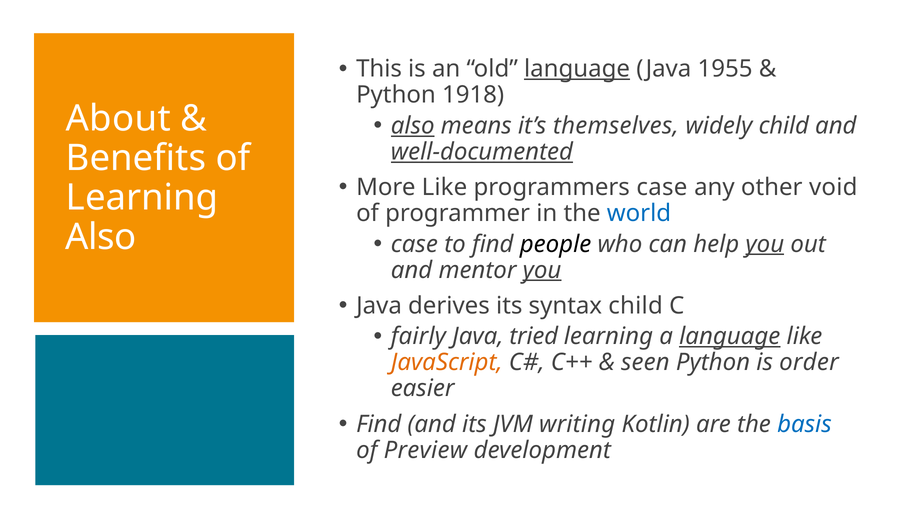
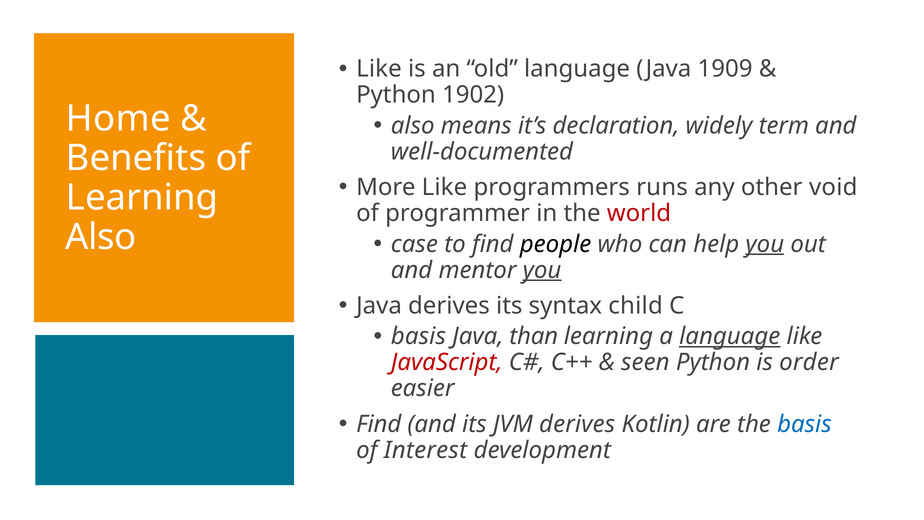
This at (379, 69): This -> Like
language at (577, 69) underline: present -> none
1955: 1955 -> 1909
1918: 1918 -> 1902
About: About -> Home
also at (413, 126) underline: present -> none
themselves: themselves -> declaration
widely child: child -> term
well-documented underline: present -> none
programmers case: case -> runs
world colour: blue -> red
fairly at (418, 336): fairly -> basis
tried: tried -> than
JavaScript colour: orange -> red
JVM writing: writing -> derives
Preview: Preview -> Interest
